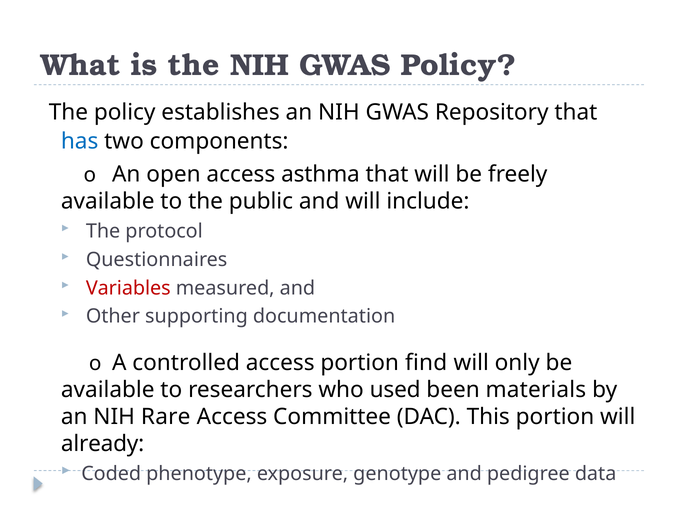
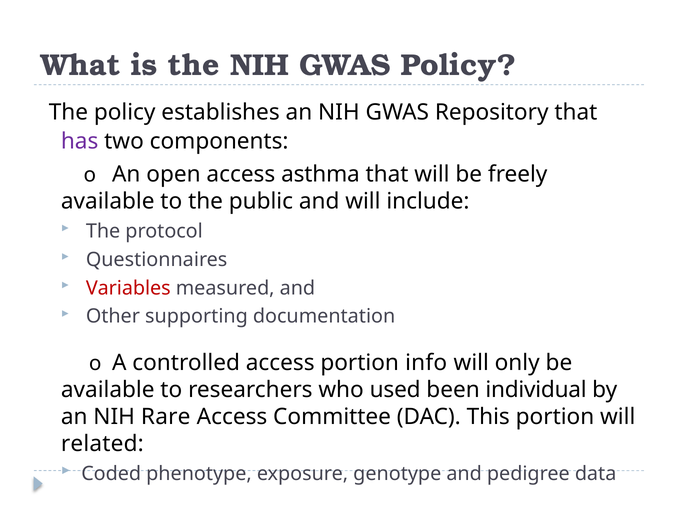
has colour: blue -> purple
find: find -> info
materials: materials -> individual
already: already -> related
